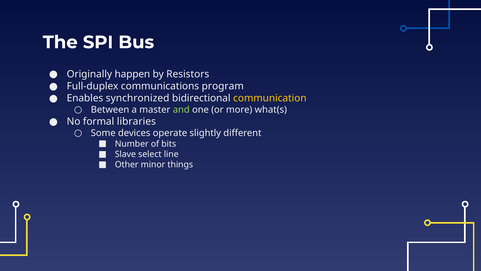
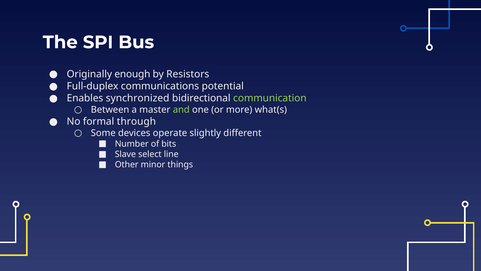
happen: happen -> enough
program: program -> potential
communication colour: yellow -> light green
libraries: libraries -> through
